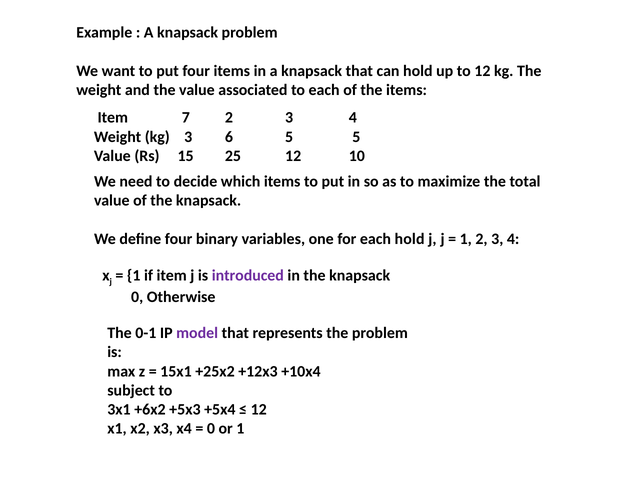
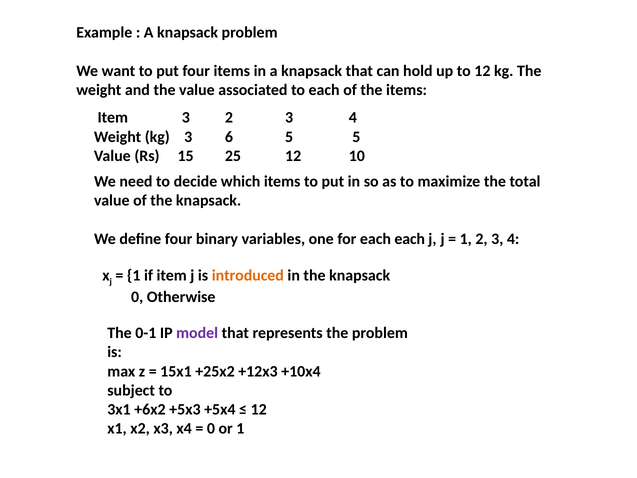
Item 7: 7 -> 3
each hold: hold -> each
introduced colour: purple -> orange
